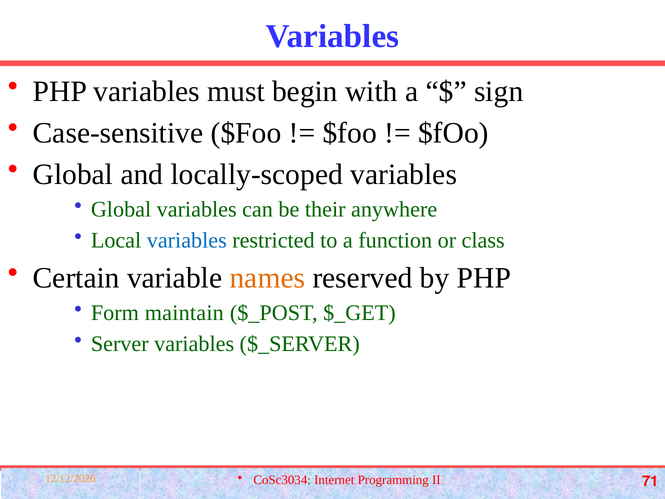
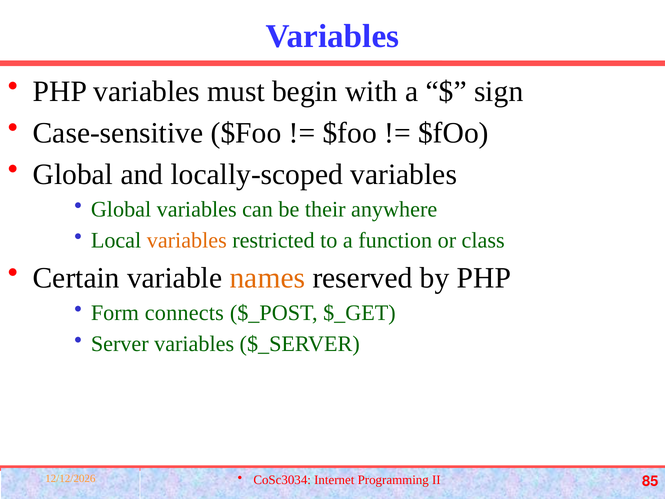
variables at (187, 240) colour: blue -> orange
maintain: maintain -> connects
71: 71 -> 85
